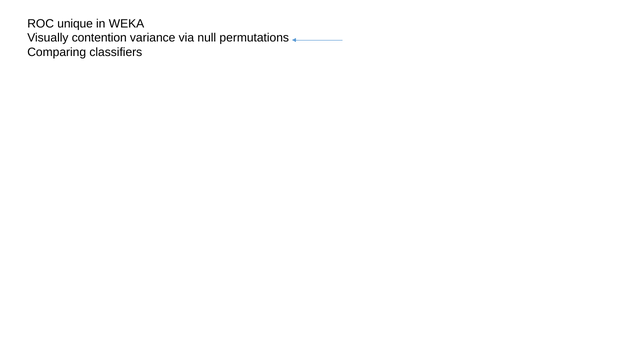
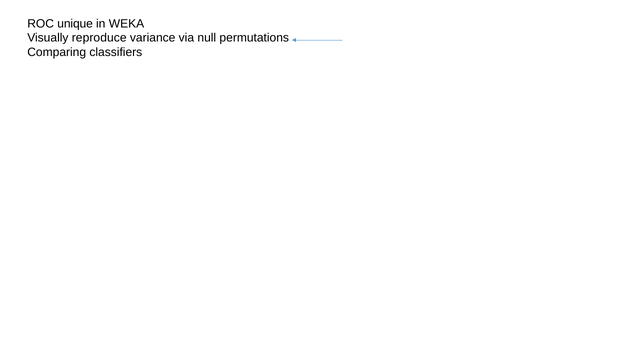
contention: contention -> reproduce
